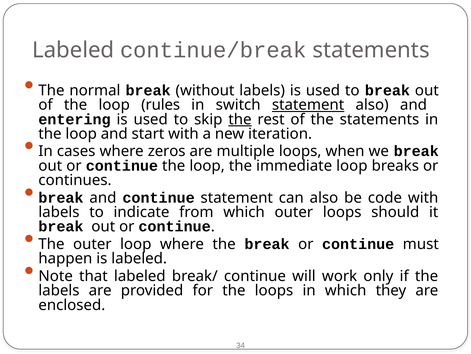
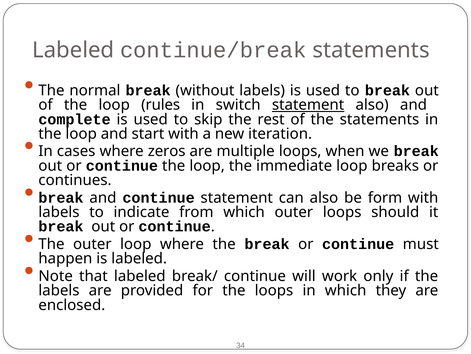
entering: entering -> complete
the at (240, 119) underline: present -> none
code: code -> form
